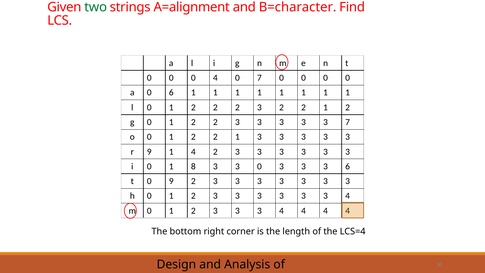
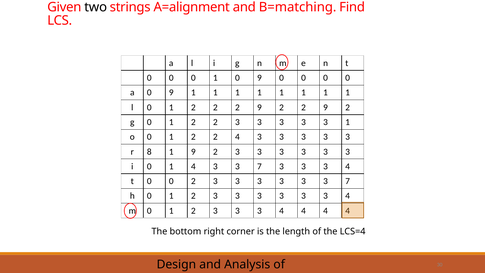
two colour: green -> black
B=character: B=character -> B=matching
0 0 4: 4 -> 1
7 at (259, 78): 7 -> 9
a 0 6: 6 -> 9
2 2 2 3: 3 -> 9
1 at (326, 107): 1 -> 9
3 7: 7 -> 1
1 2 2 1: 1 -> 4
r 9: 9 -> 8
1 4: 4 -> 9
1 8: 8 -> 4
0 at (259, 166): 0 -> 7
6 at (348, 166): 6 -> 4
9 at (171, 181): 9 -> 0
3 at (348, 181): 3 -> 7
